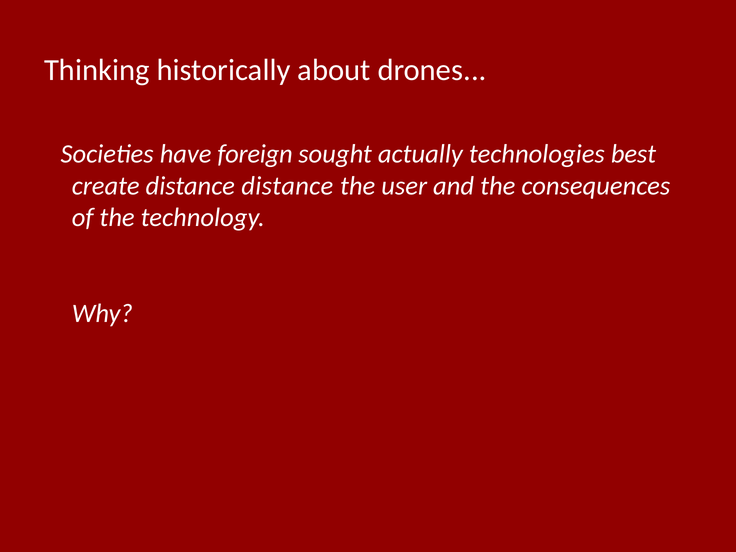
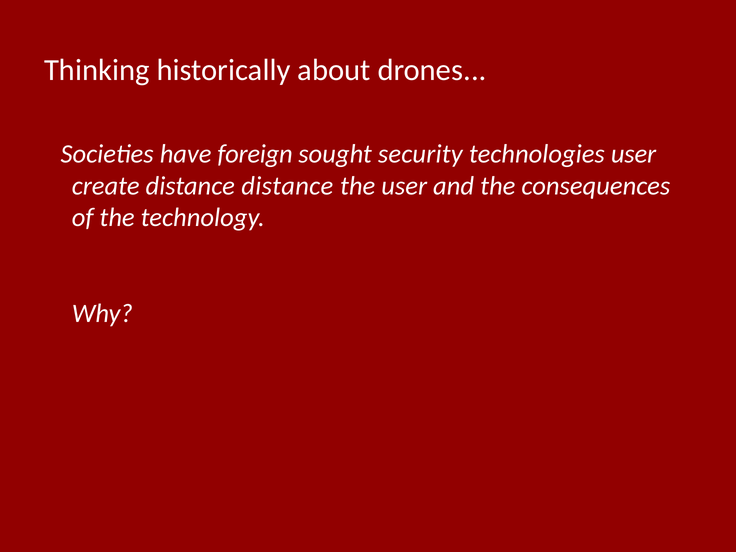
actually: actually -> security
technologies best: best -> user
